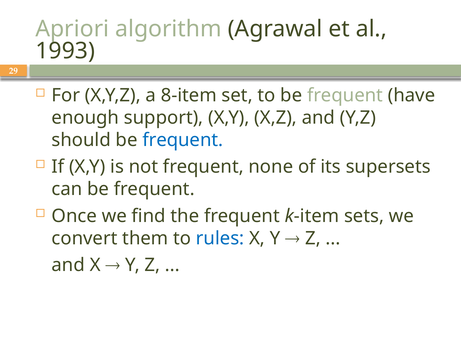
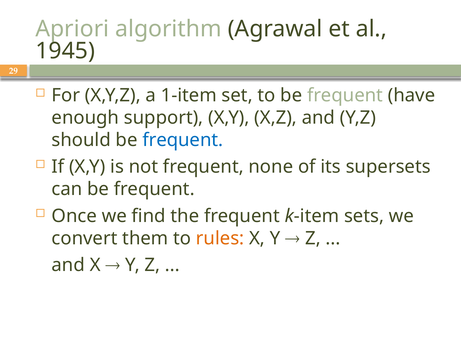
1993: 1993 -> 1945
8-item: 8-item -> 1-item
rules colour: blue -> orange
